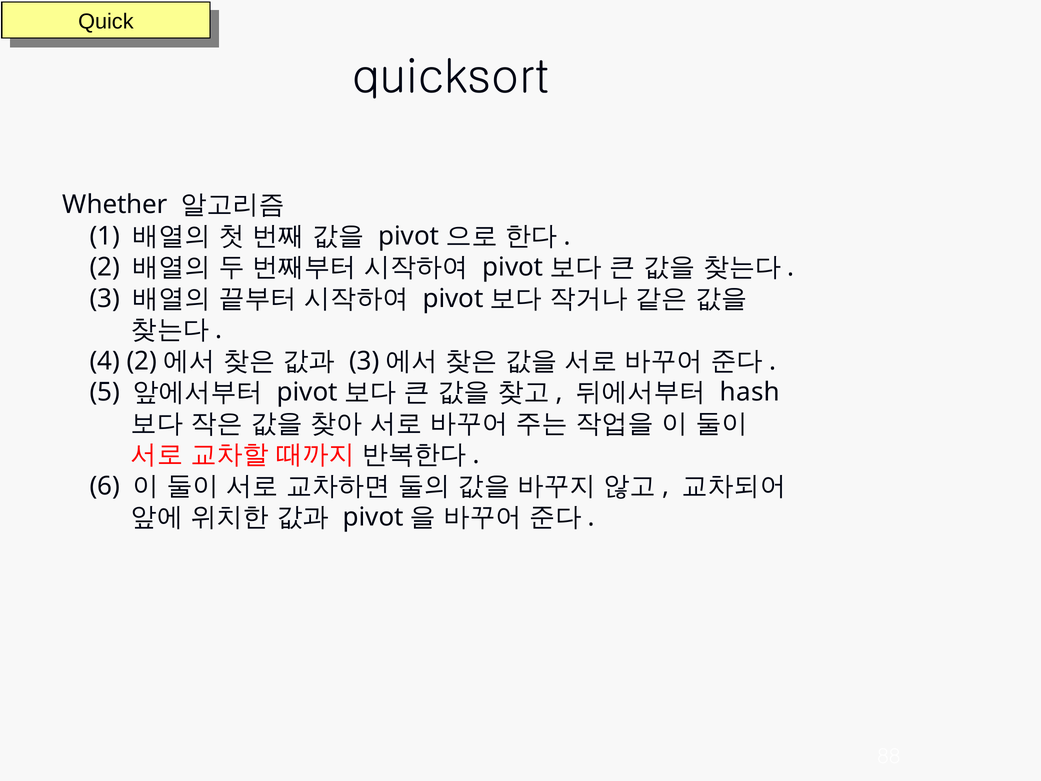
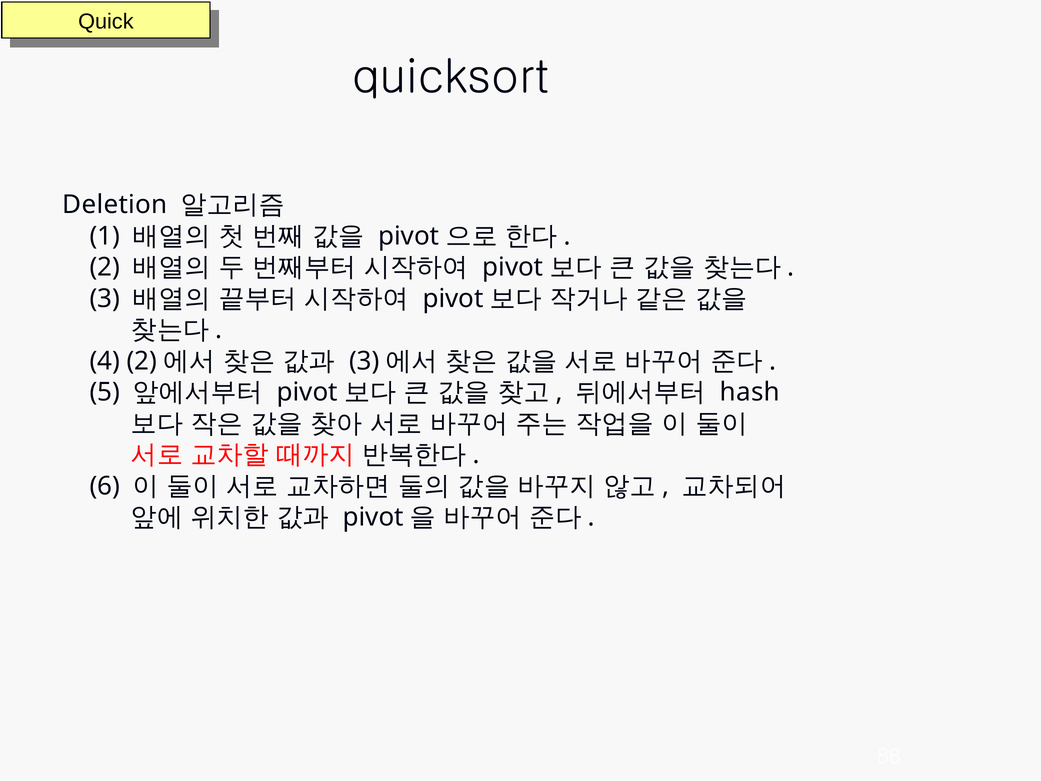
Whether: Whether -> Deletion
